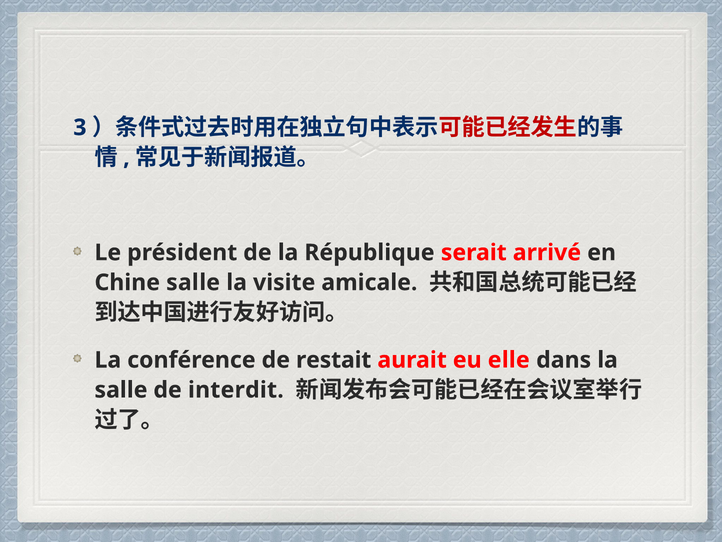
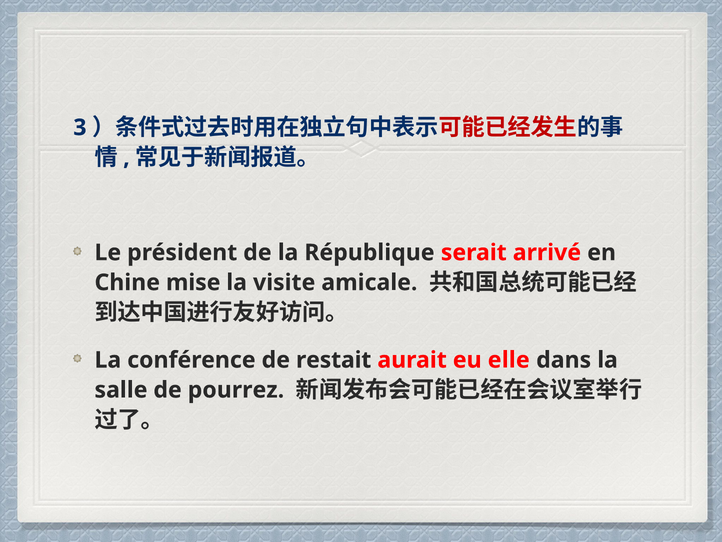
Chine salle: salle -> mise
interdit: interdit -> pourrez
